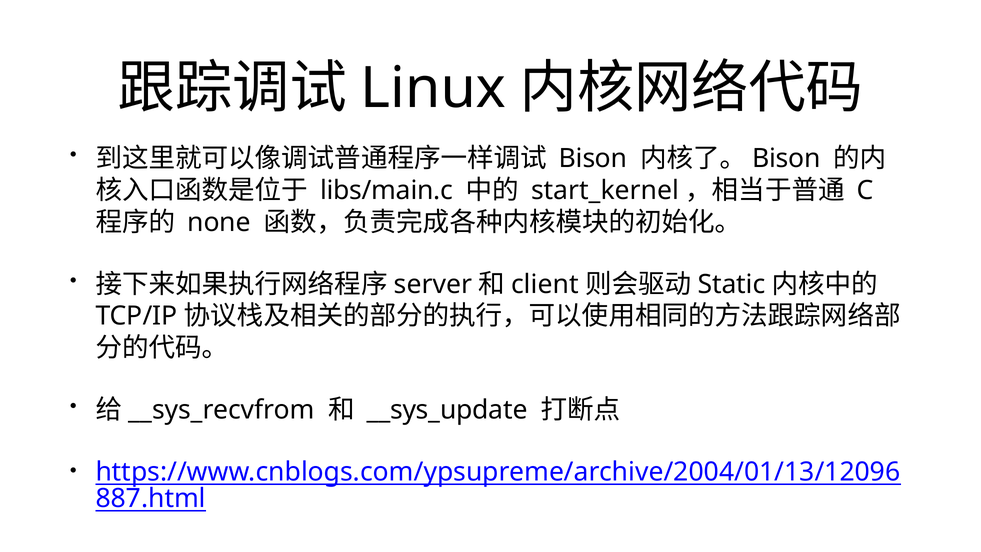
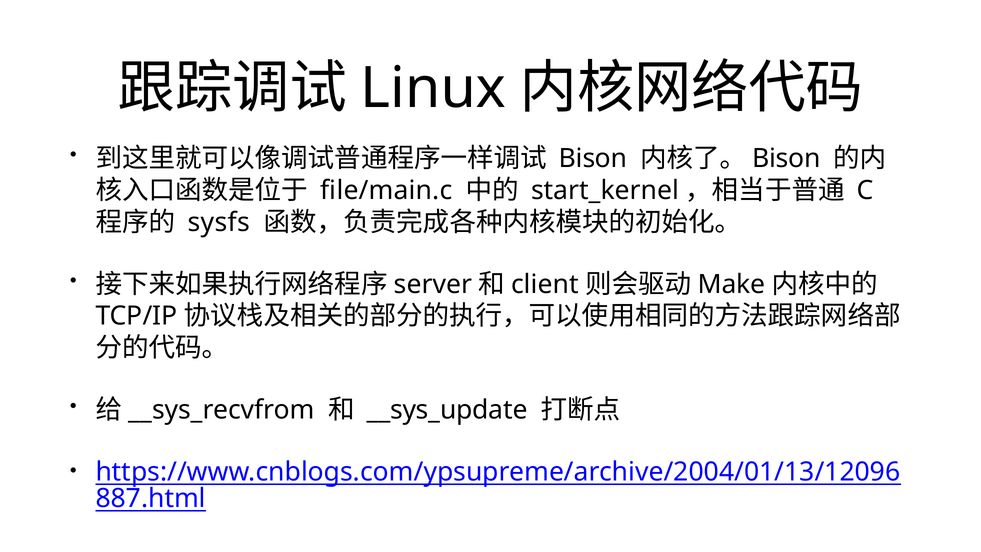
libs/main.c: libs/main.c -> file/main.c
none: none -> sysfs
Static: Static -> Make
